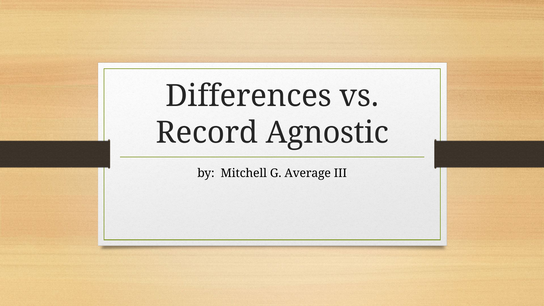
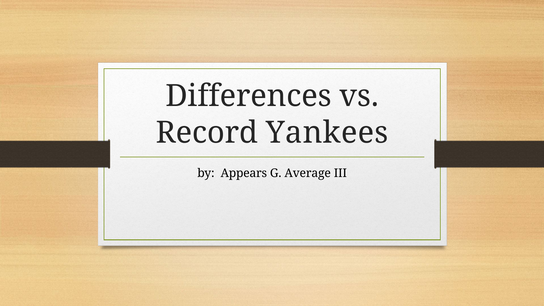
Agnostic: Agnostic -> Yankees
Mitchell: Mitchell -> Appears
